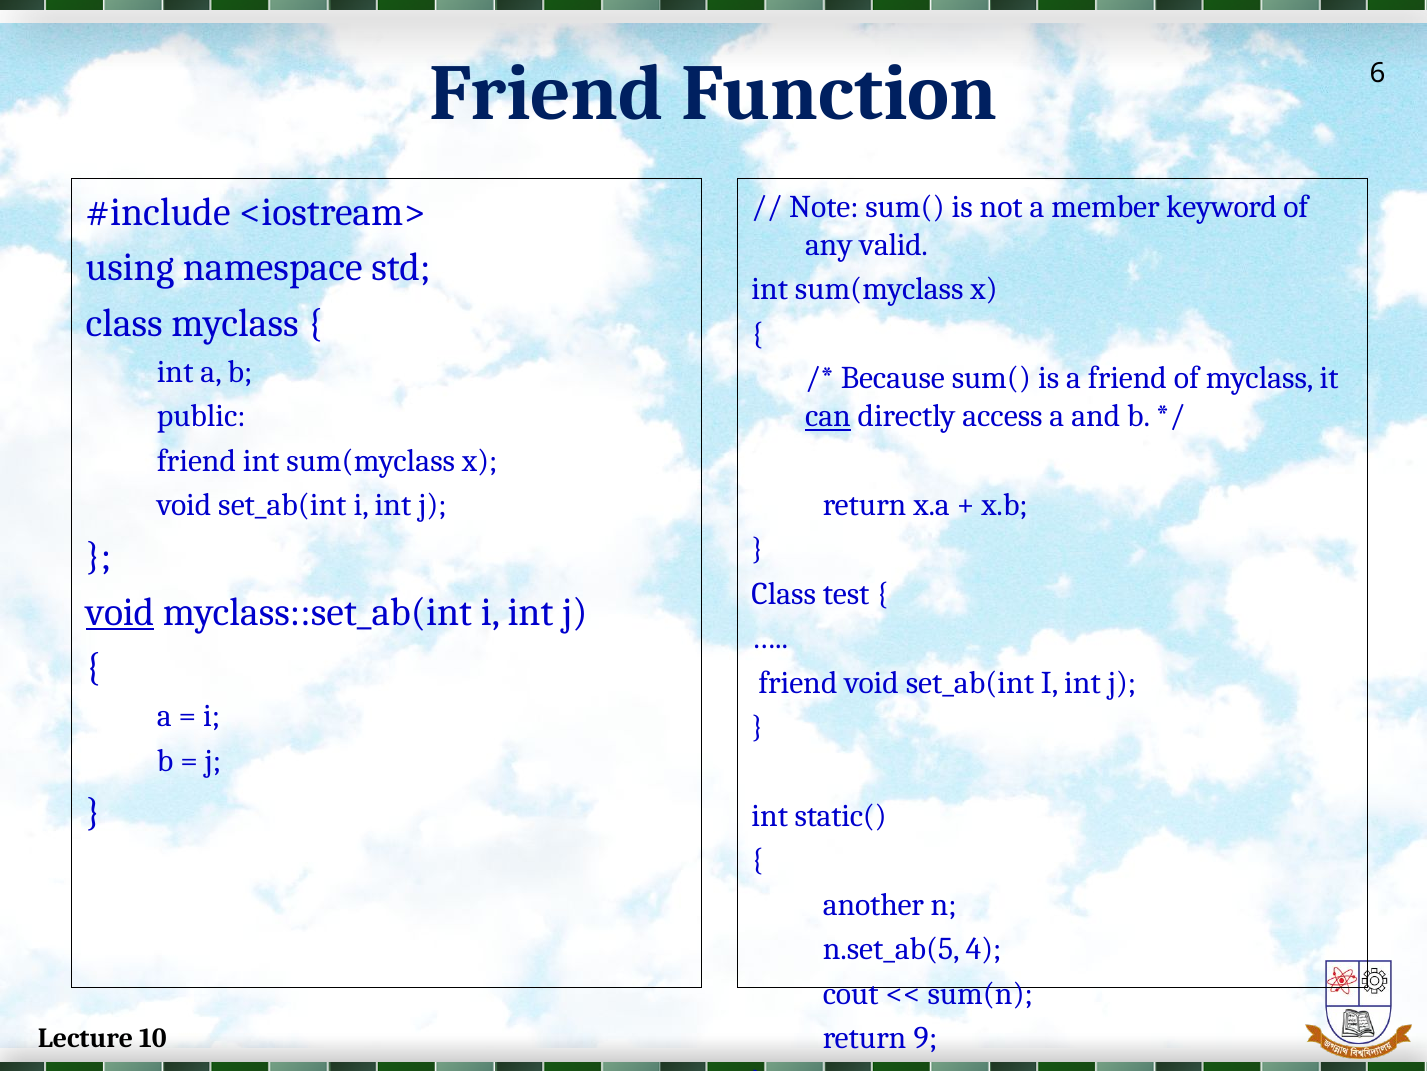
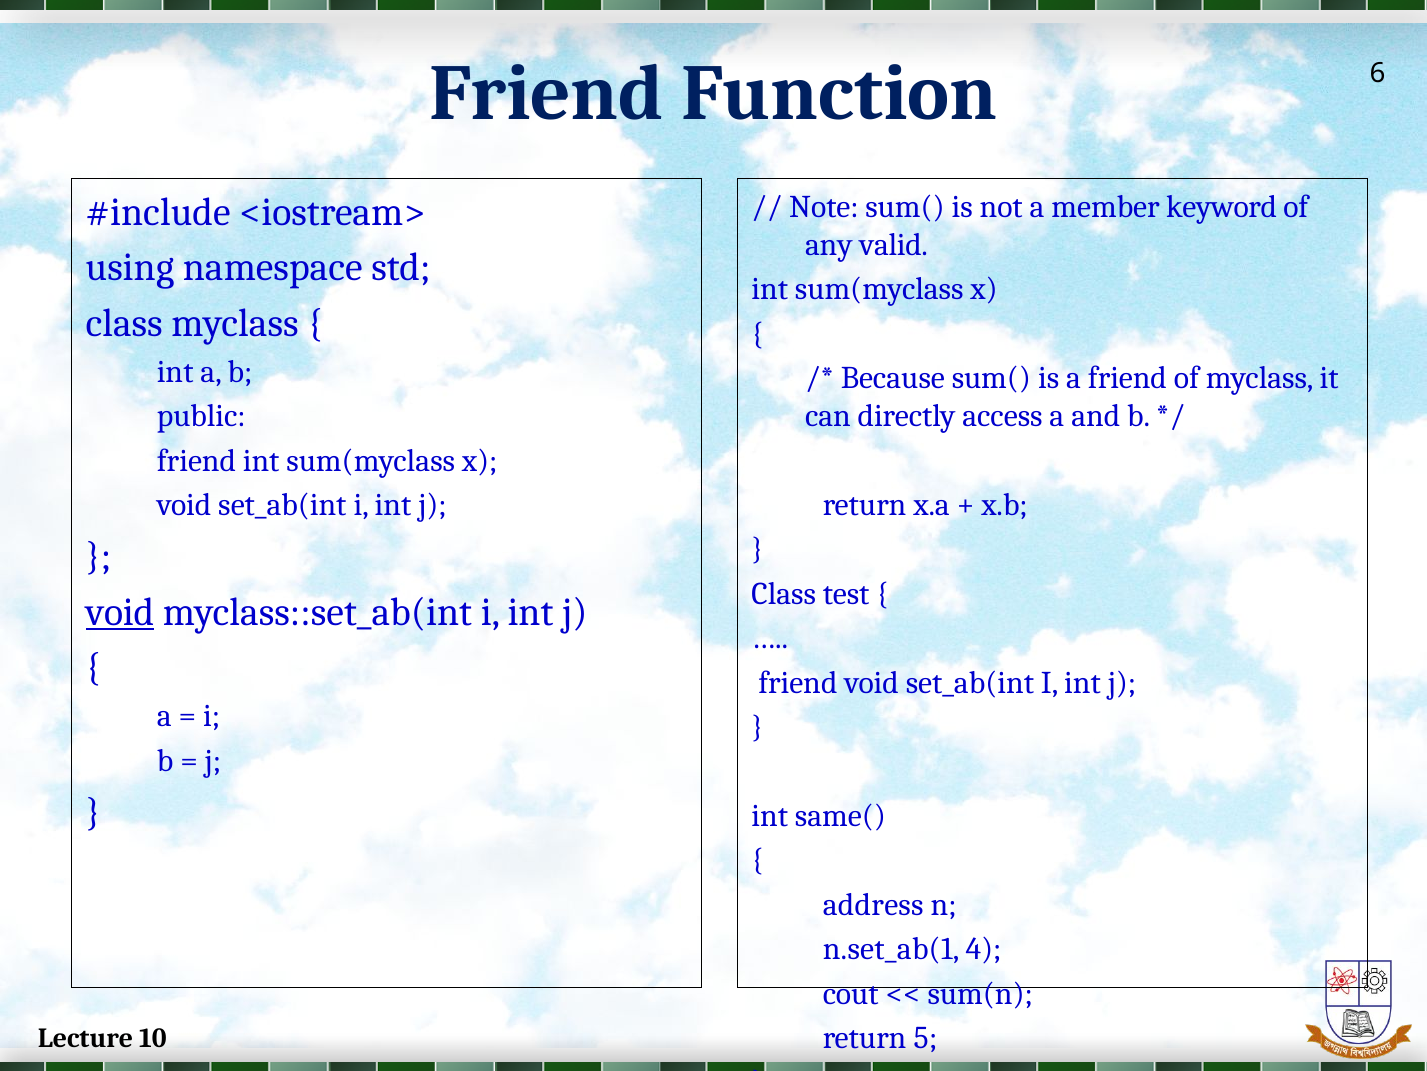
can underline: present -> none
static(: static( -> same(
another: another -> address
n.set_ab(5: n.set_ab(5 -> n.set_ab(1
9: 9 -> 5
